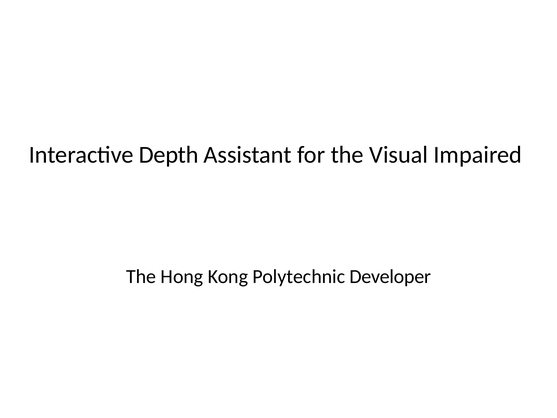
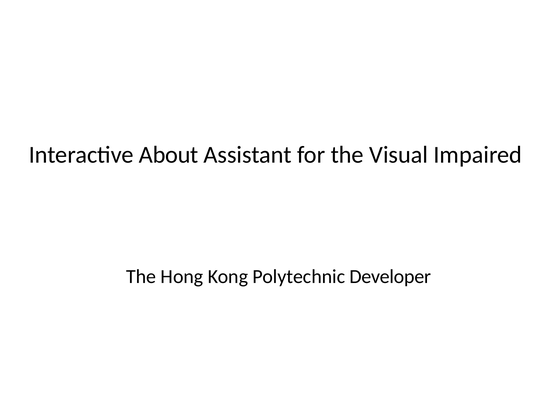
Depth: Depth -> About
